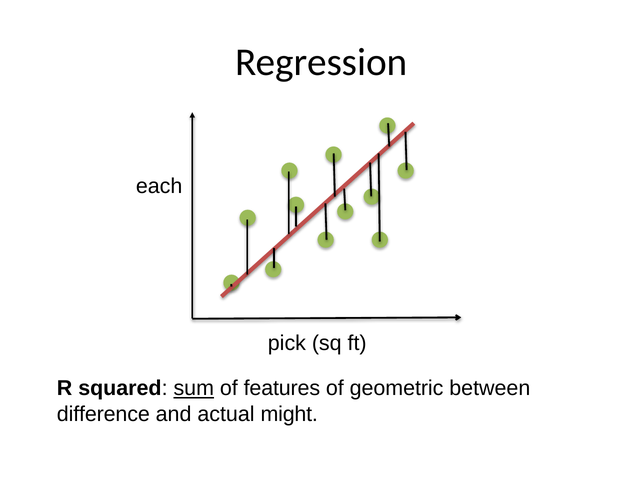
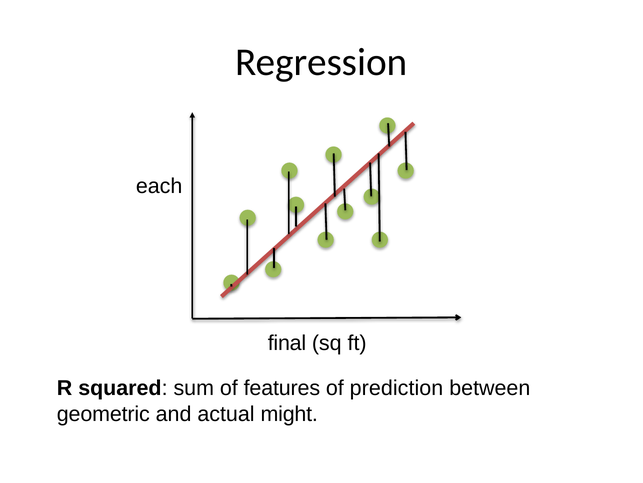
pick: pick -> final
sum underline: present -> none
geometric: geometric -> prediction
difference: difference -> geometric
